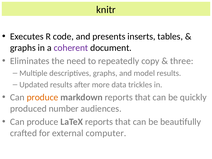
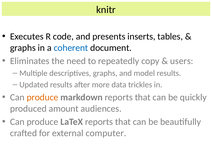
coherent colour: purple -> blue
three: three -> users
number: number -> amount
